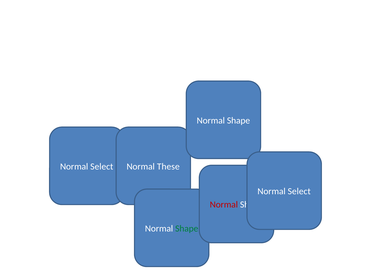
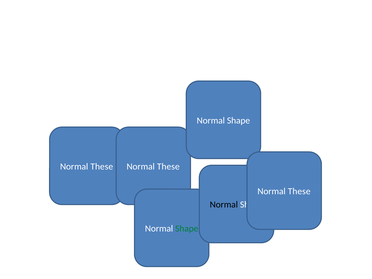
Select at (102, 166): Select -> These
Select at (299, 191): Select -> These
Normal at (224, 205) colour: red -> black
